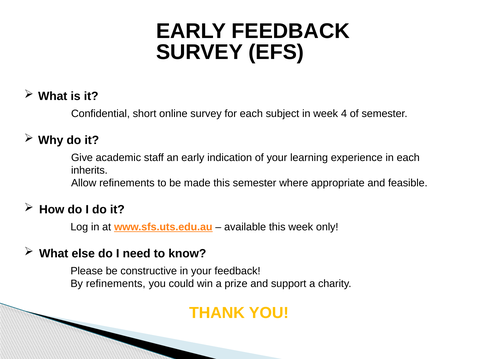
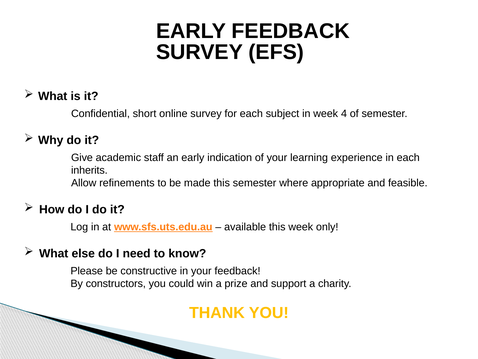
By refinements: refinements -> constructors
